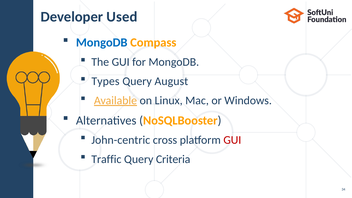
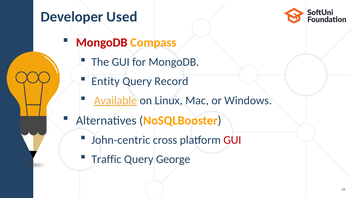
MongoDB at (102, 42) colour: blue -> red
Types: Types -> Entity
August: August -> Record
Criteria: Criteria -> George
